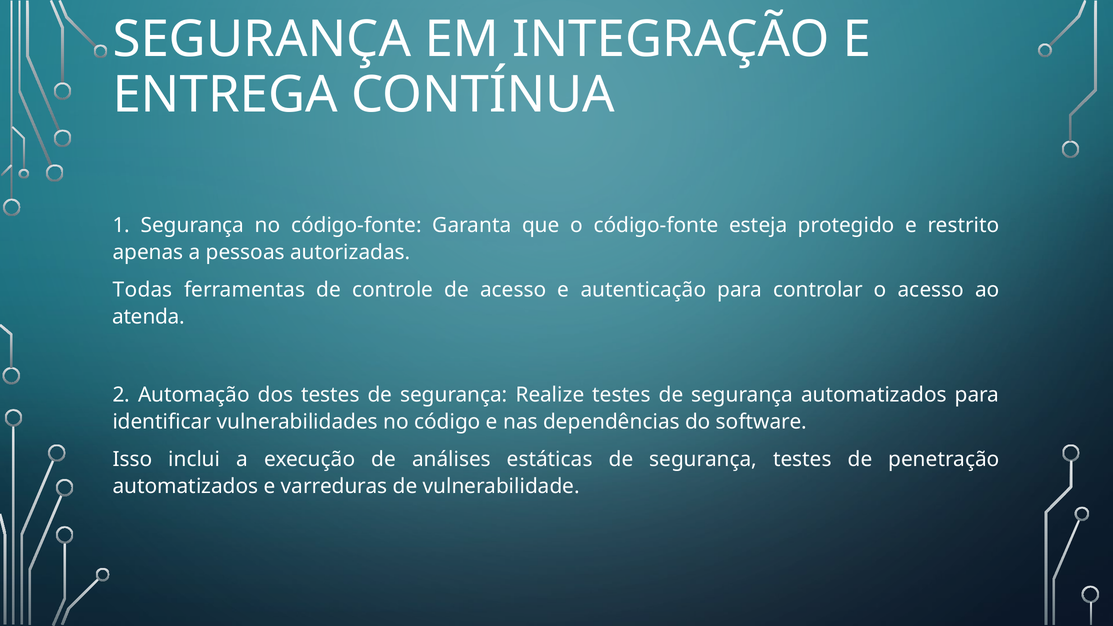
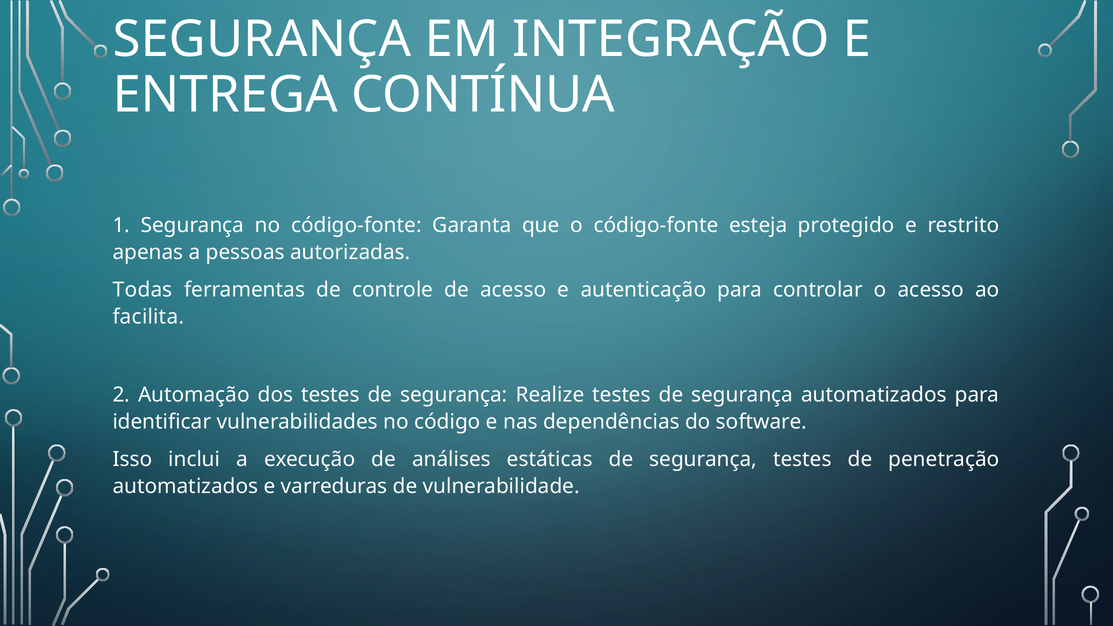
atenda: atenda -> facilita
